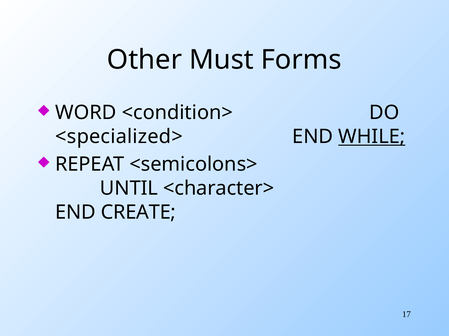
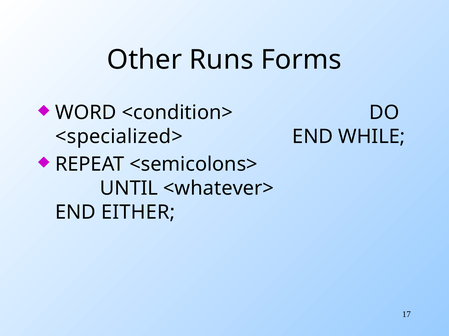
Must: Must -> Runs
WHILE underline: present -> none
<character>: <character> -> <whatever>
CREATE: CREATE -> EITHER
